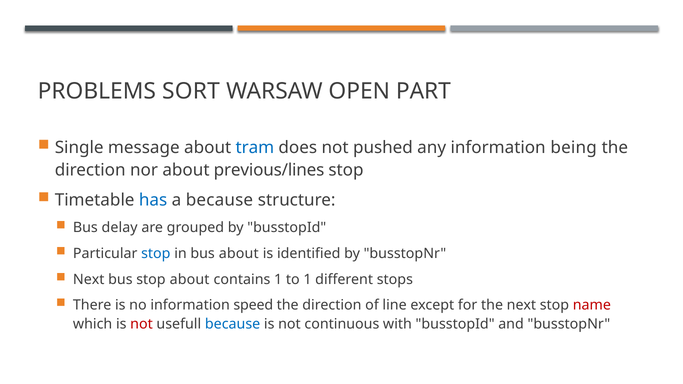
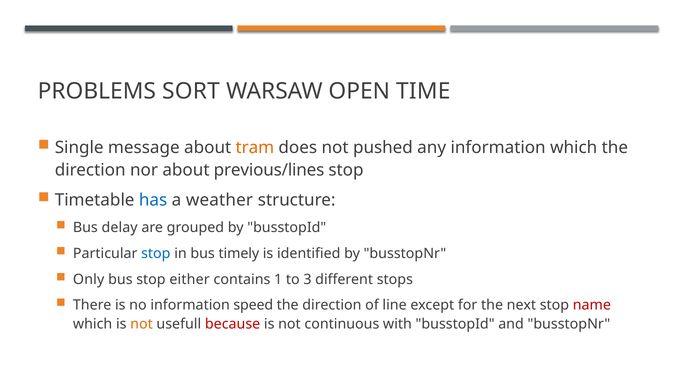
PART: PART -> TIME
tram colour: blue -> orange
information being: being -> which
a because: because -> weather
bus about: about -> timely
Next at (89, 280): Next -> Only
stop about: about -> either
to 1: 1 -> 3
not at (141, 324) colour: red -> orange
because at (233, 324) colour: blue -> red
